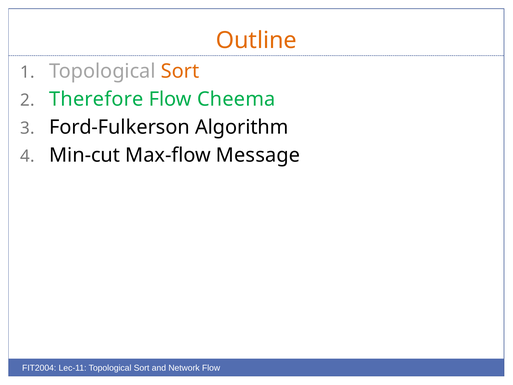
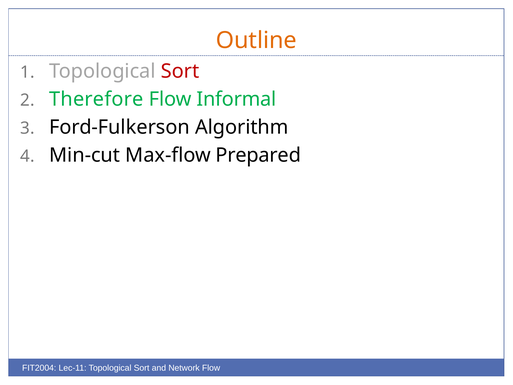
Sort at (180, 71) colour: orange -> red
Cheema: Cheema -> Informal
Message: Message -> Prepared
